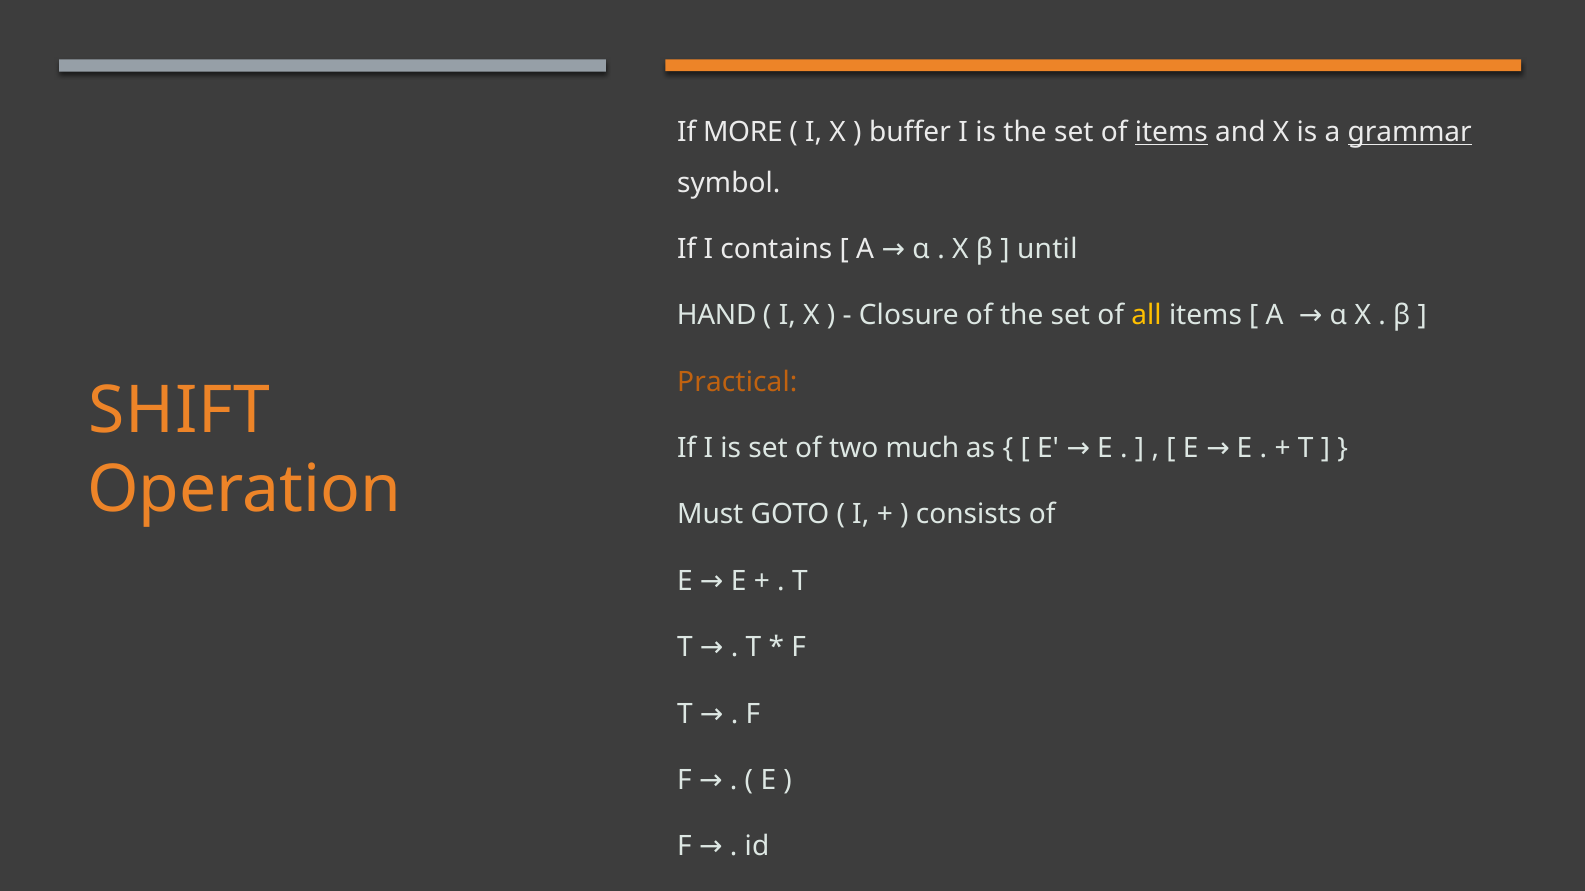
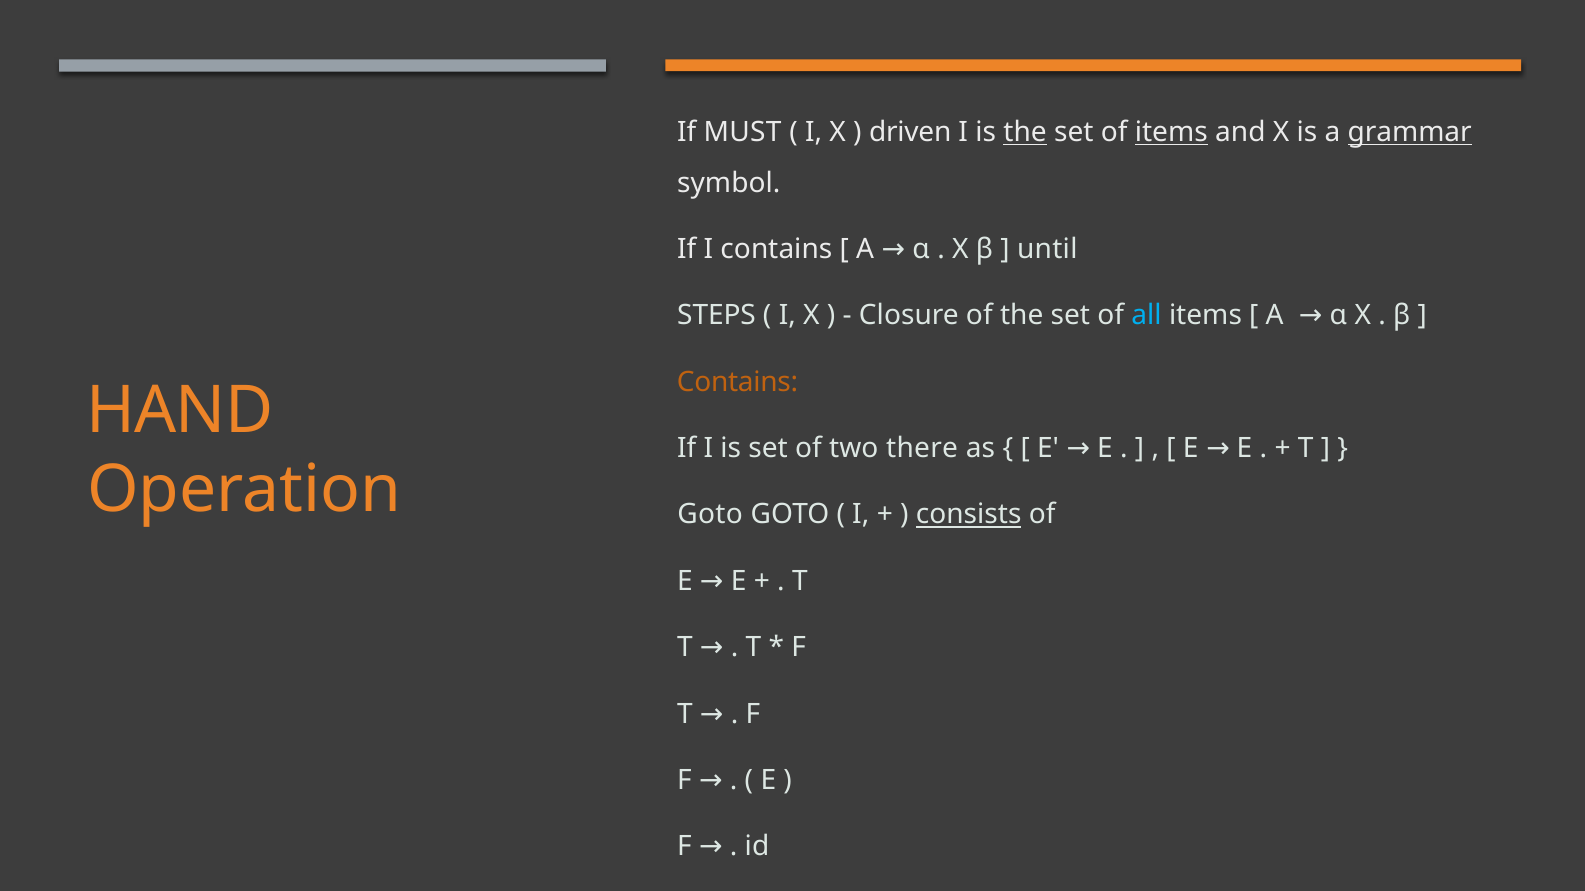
MORE: MORE -> MUST
buffer: buffer -> driven
the at (1025, 132) underline: none -> present
HAND: HAND -> STEPS
all colour: yellow -> light blue
Practical at (737, 382): Practical -> Contains
SHIFT: SHIFT -> HAND
much: much -> there
Must at (710, 515): Must -> Goto
consists underline: none -> present
